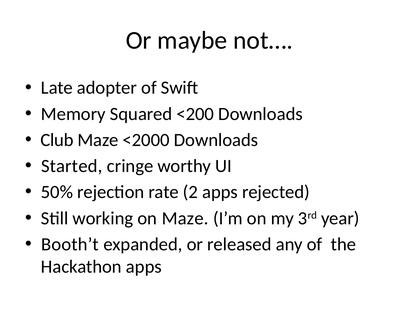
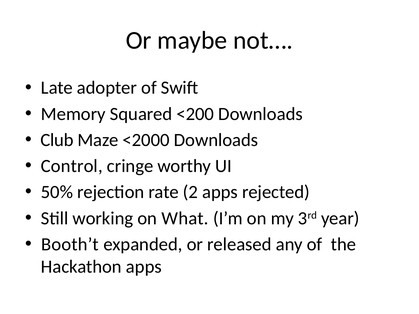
Started: Started -> Control
on Maze: Maze -> What
